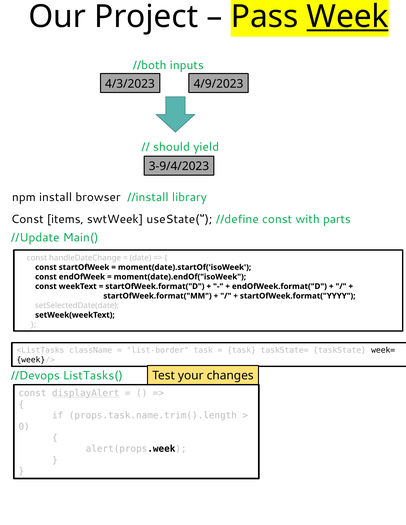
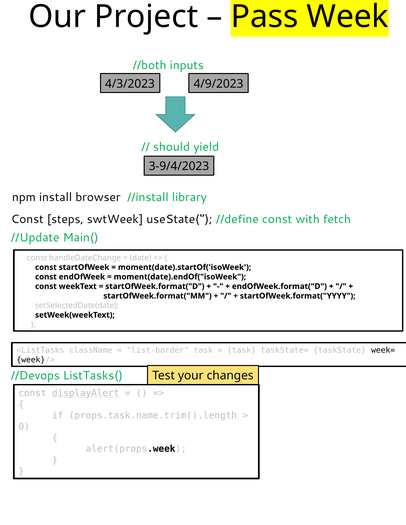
Week underline: present -> none
items: items -> steps
parts: parts -> fetch
